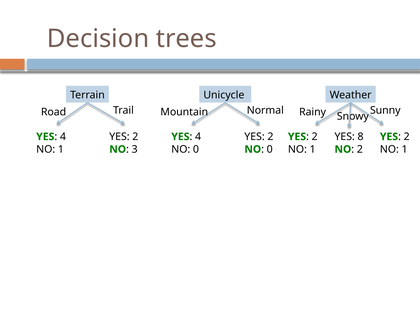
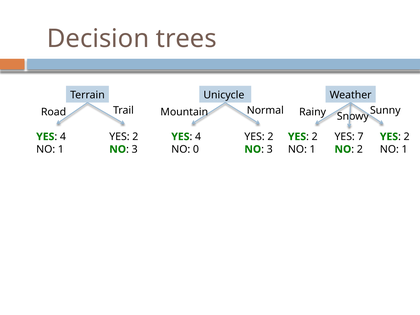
8: 8 -> 7
0 at (270, 149): 0 -> 3
